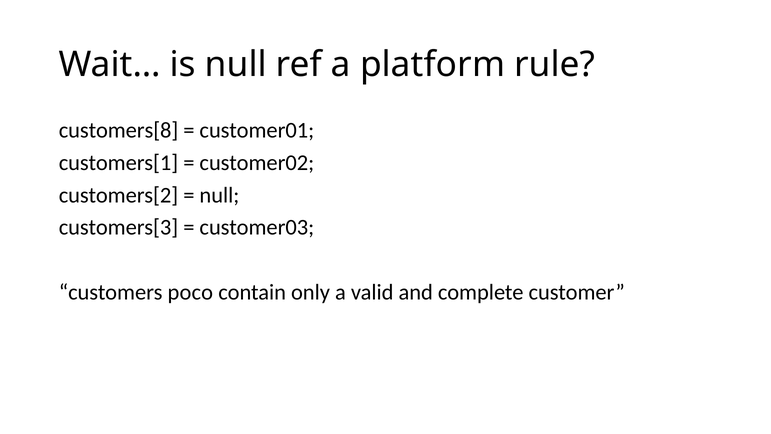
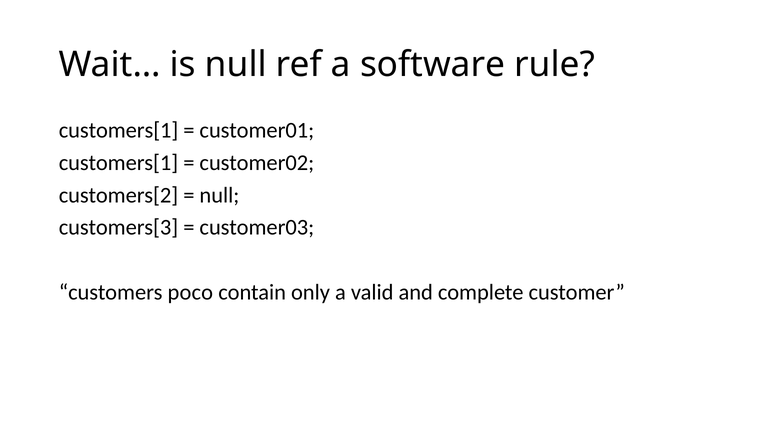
platform: platform -> software
customers[8 at (119, 130): customers[8 -> customers[1
